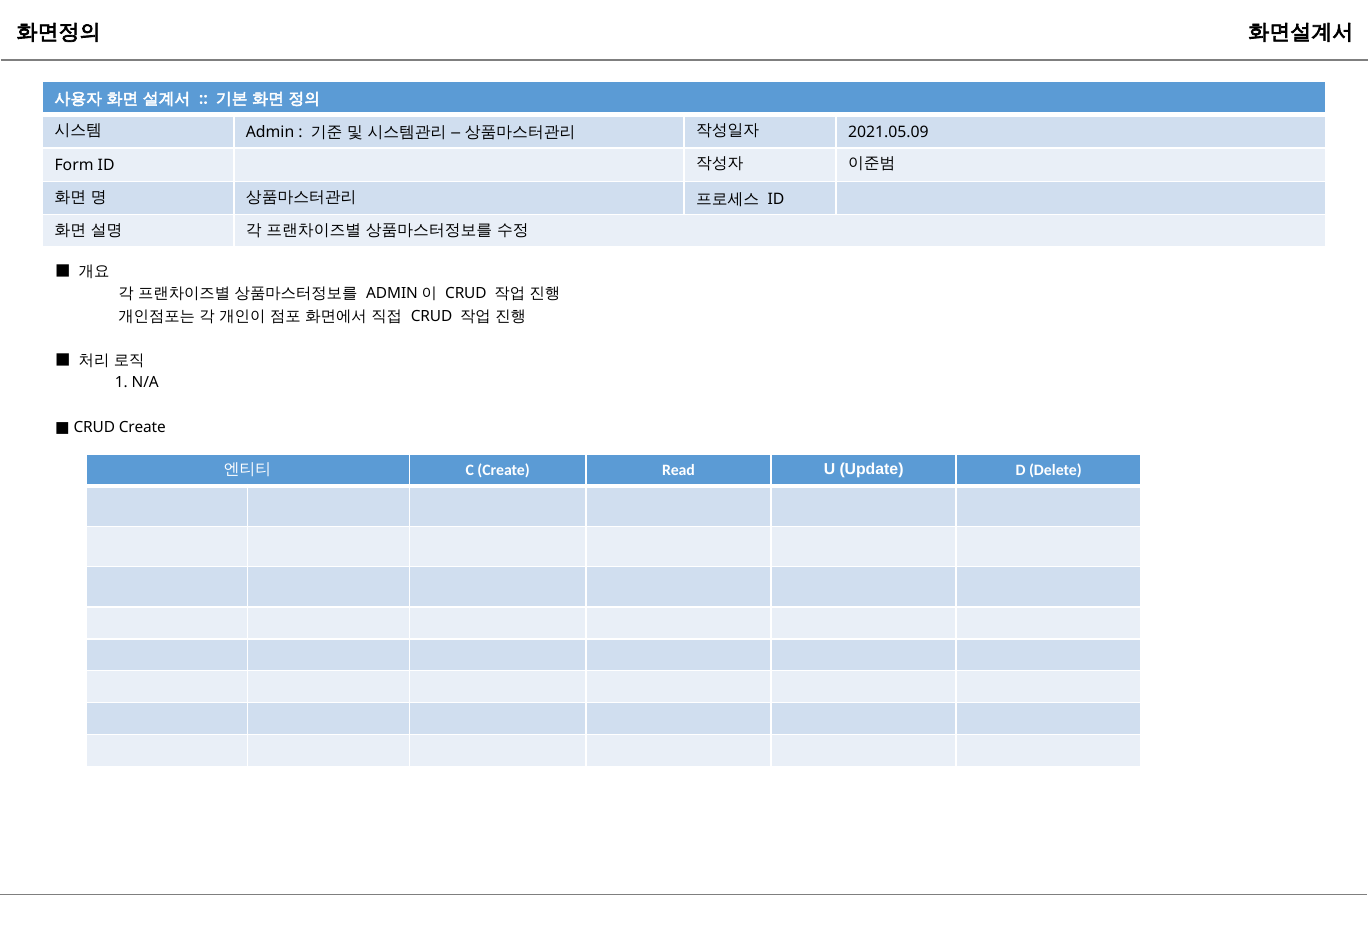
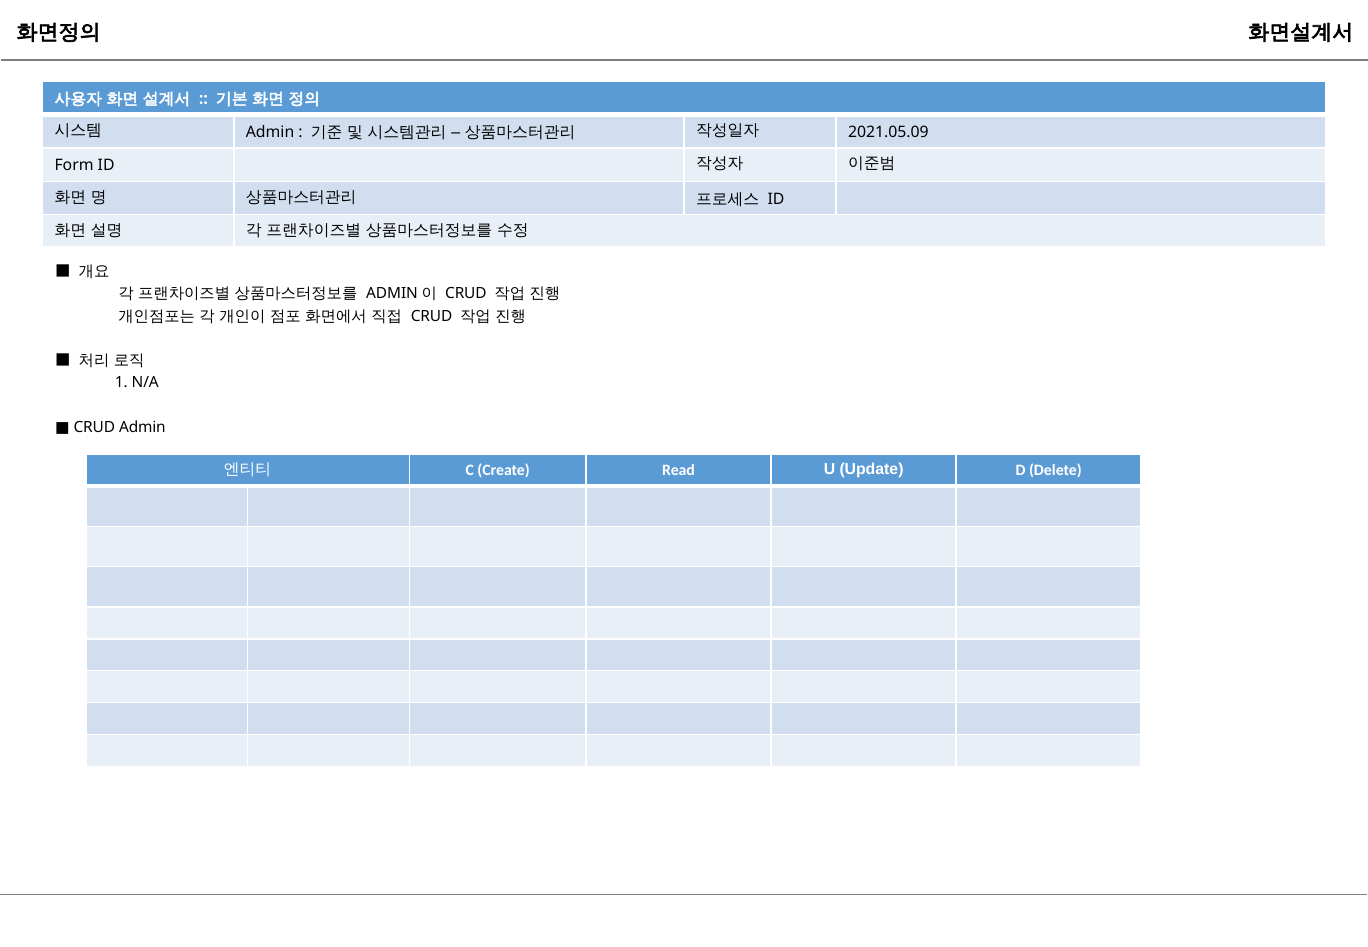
Create at (142, 427): Create -> Admin
